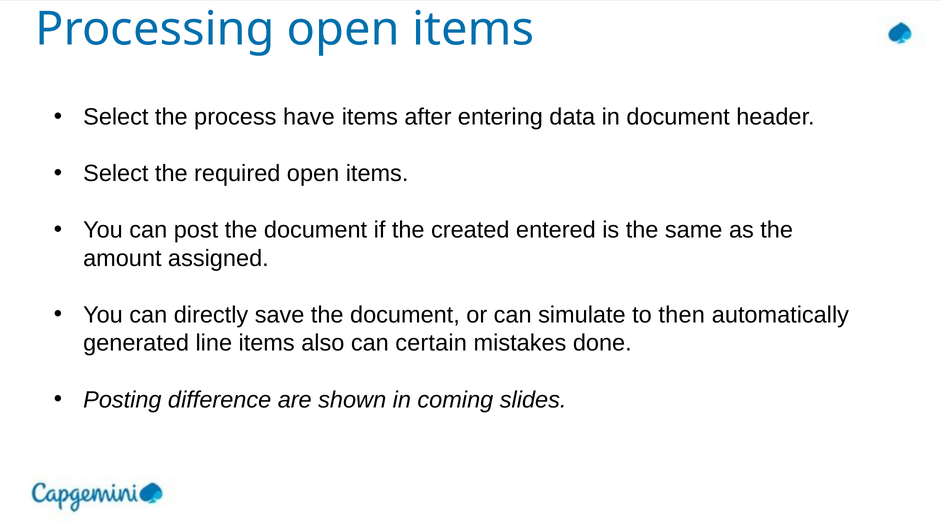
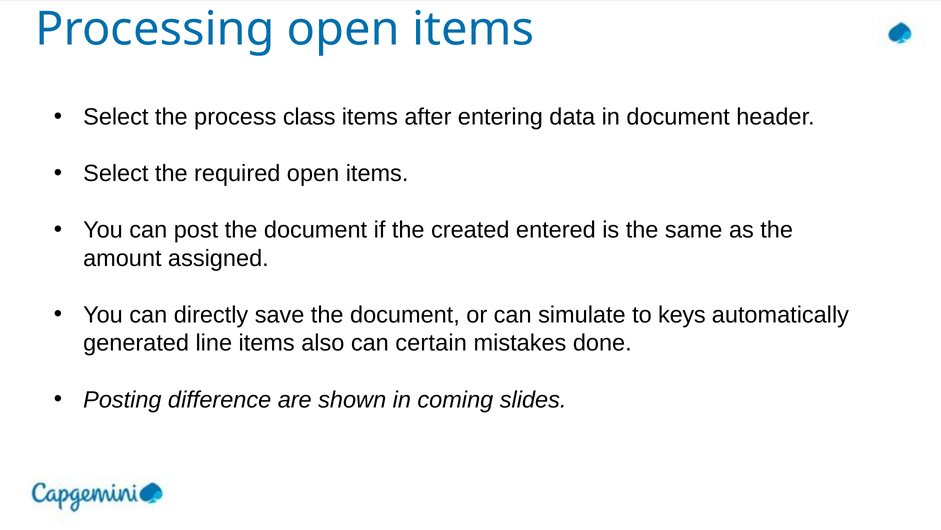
have: have -> class
then: then -> keys
